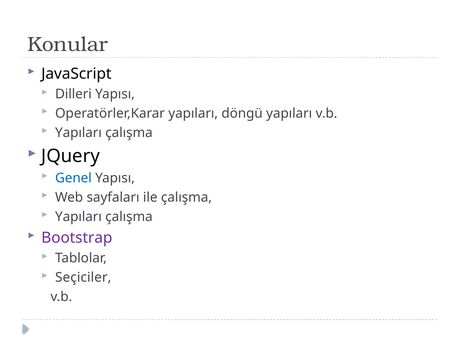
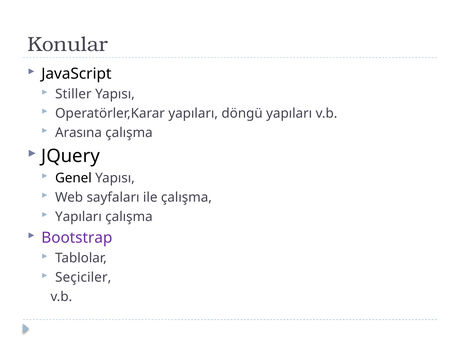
Dilleri: Dilleri -> Stiller
Yapıları at (78, 133): Yapıları -> Arasına
Genel colour: blue -> black
